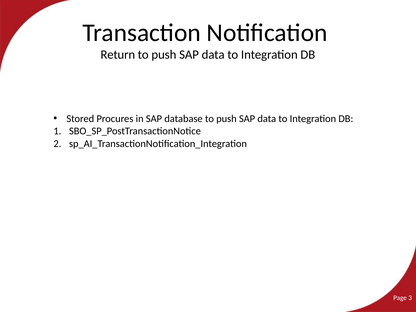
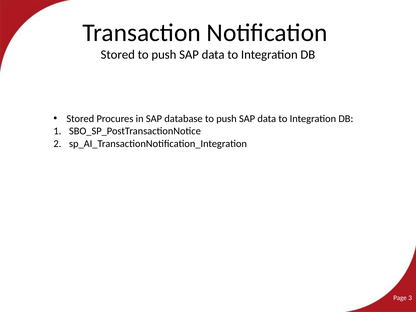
Return at (118, 55): Return -> Stored
